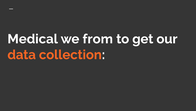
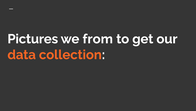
Medical: Medical -> Pictures
